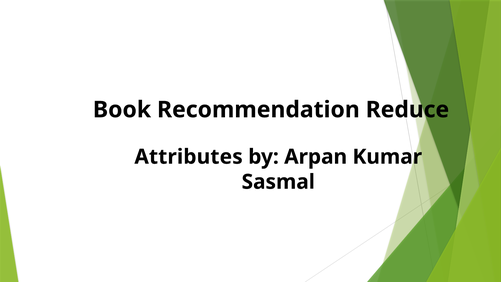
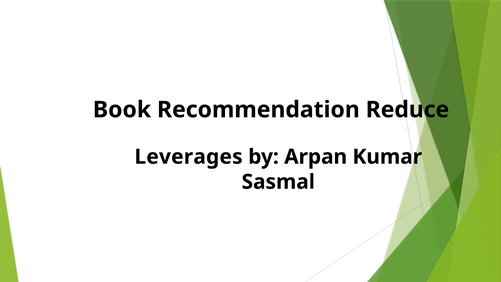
Attributes: Attributes -> Leverages
